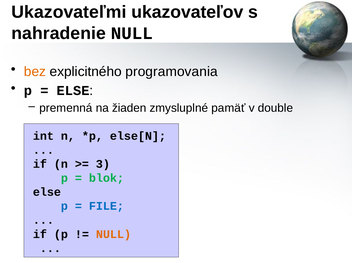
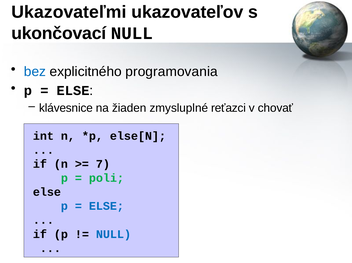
nahradenie: nahradenie -> ukončovací
bez colour: orange -> blue
premenná: premenná -> klávesnice
pamäť: pamäť -> reťazci
double: double -> chovať
3: 3 -> 7
blok: blok -> poli
FILE at (106, 206): FILE -> ELSE
NULL at (113, 234) colour: orange -> blue
